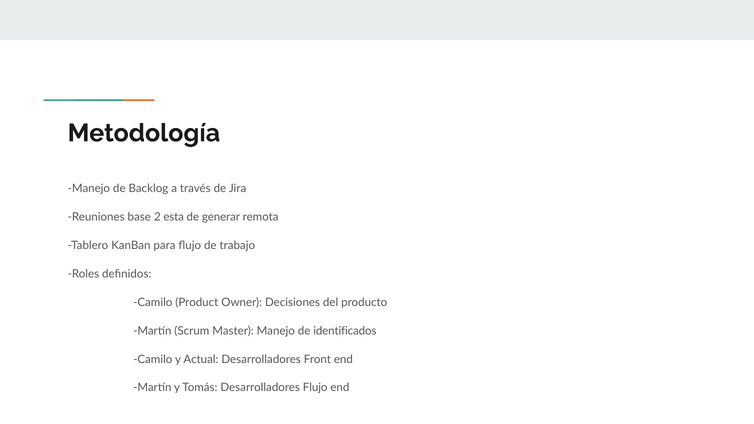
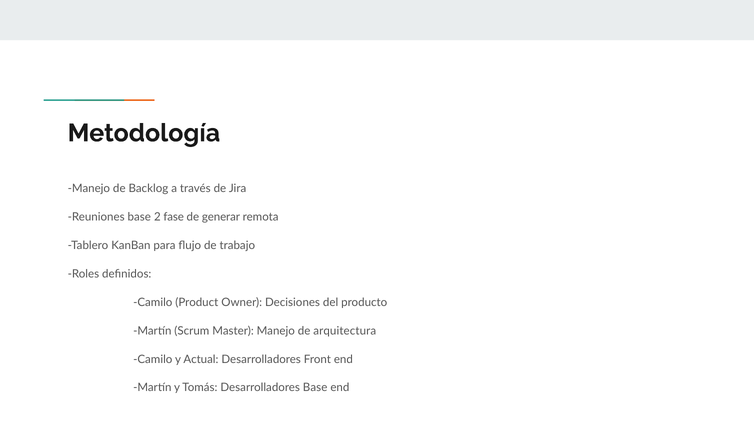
esta: esta -> fase
identificados: identificados -> arquitectura
Desarrolladores Flujo: Flujo -> Base
